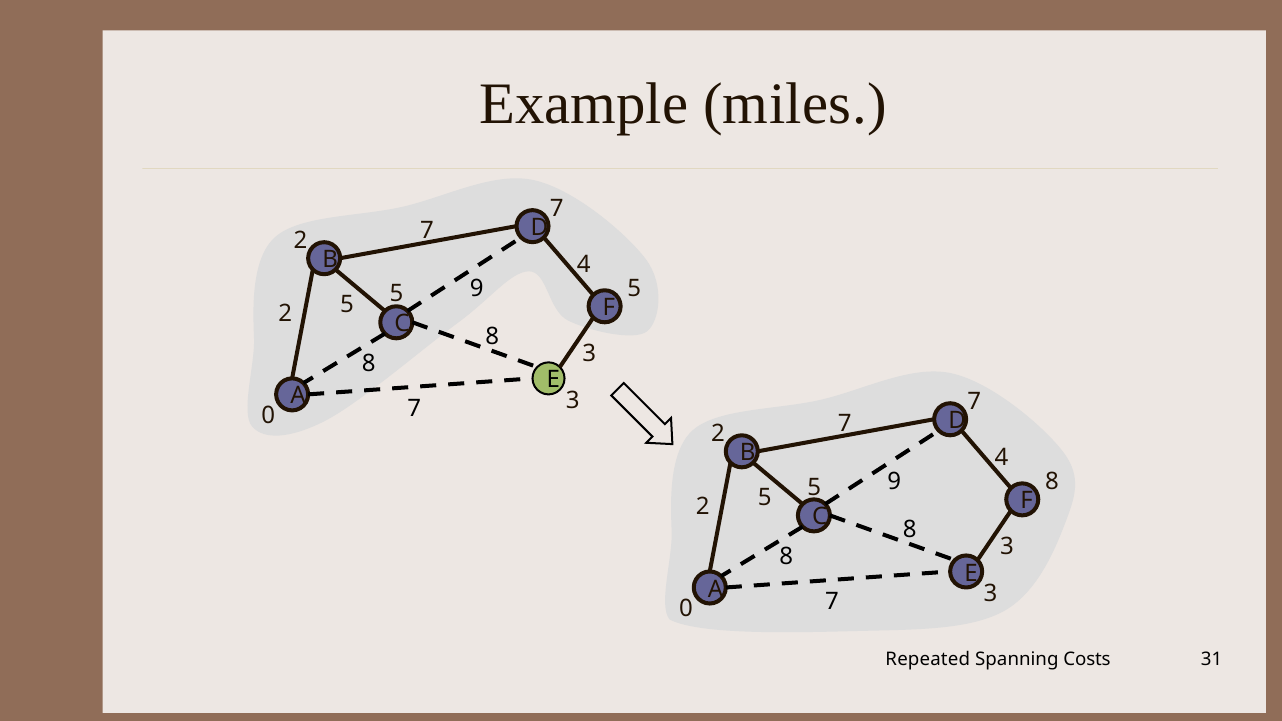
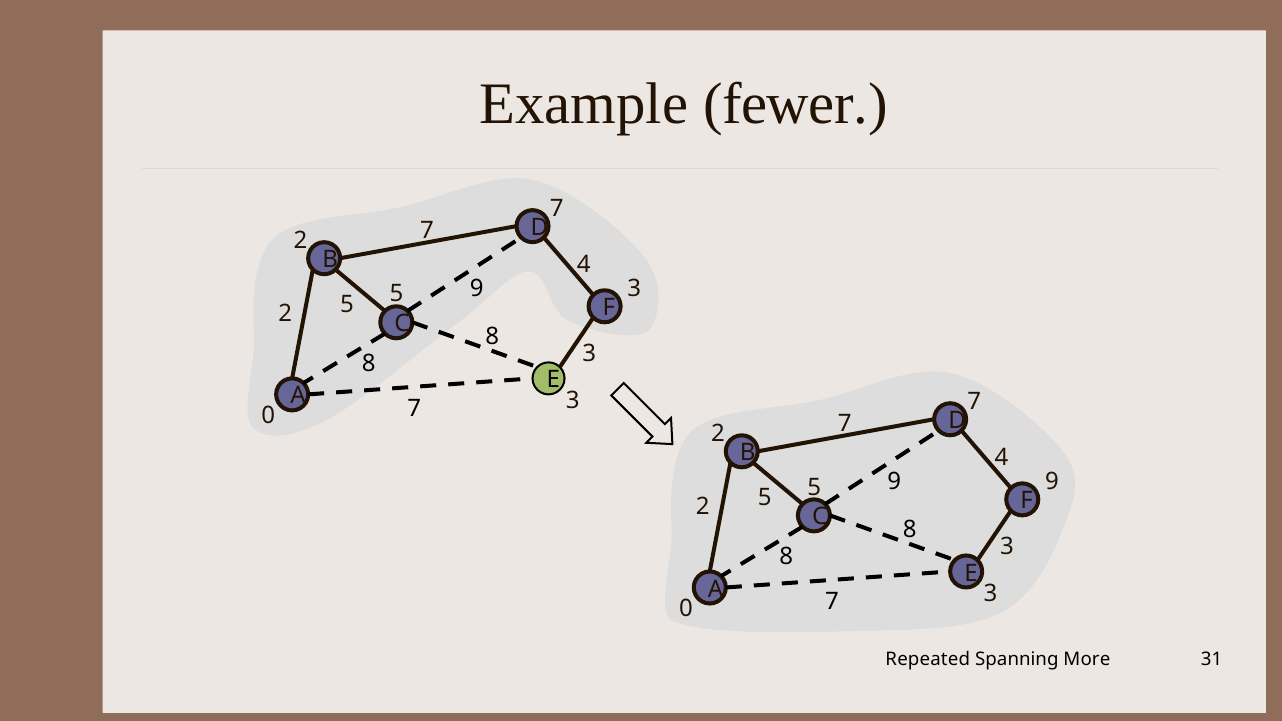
miles: miles -> fewer
5 5: 5 -> 3
5 8: 8 -> 9
Costs: Costs -> More
